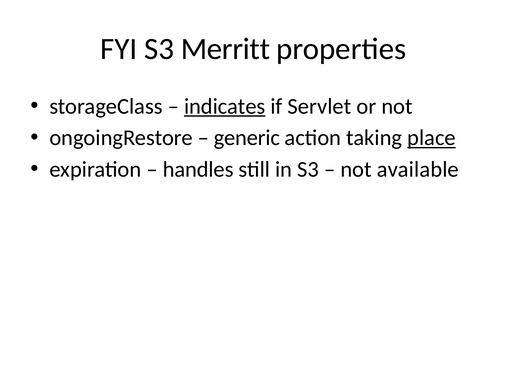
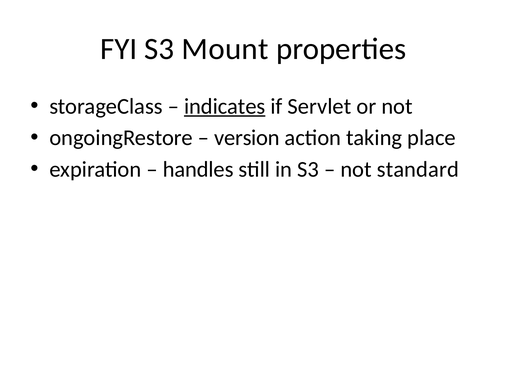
Merritt: Merritt -> Mount
generic: generic -> version
place underline: present -> none
available: available -> standard
